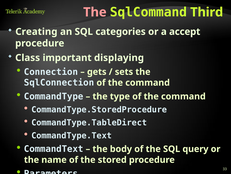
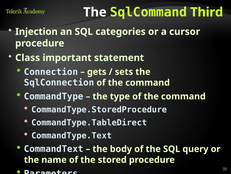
The at (95, 12) colour: pink -> white
Creating: Creating -> Injection
accept: accept -> cursor
displaying: displaying -> statement
